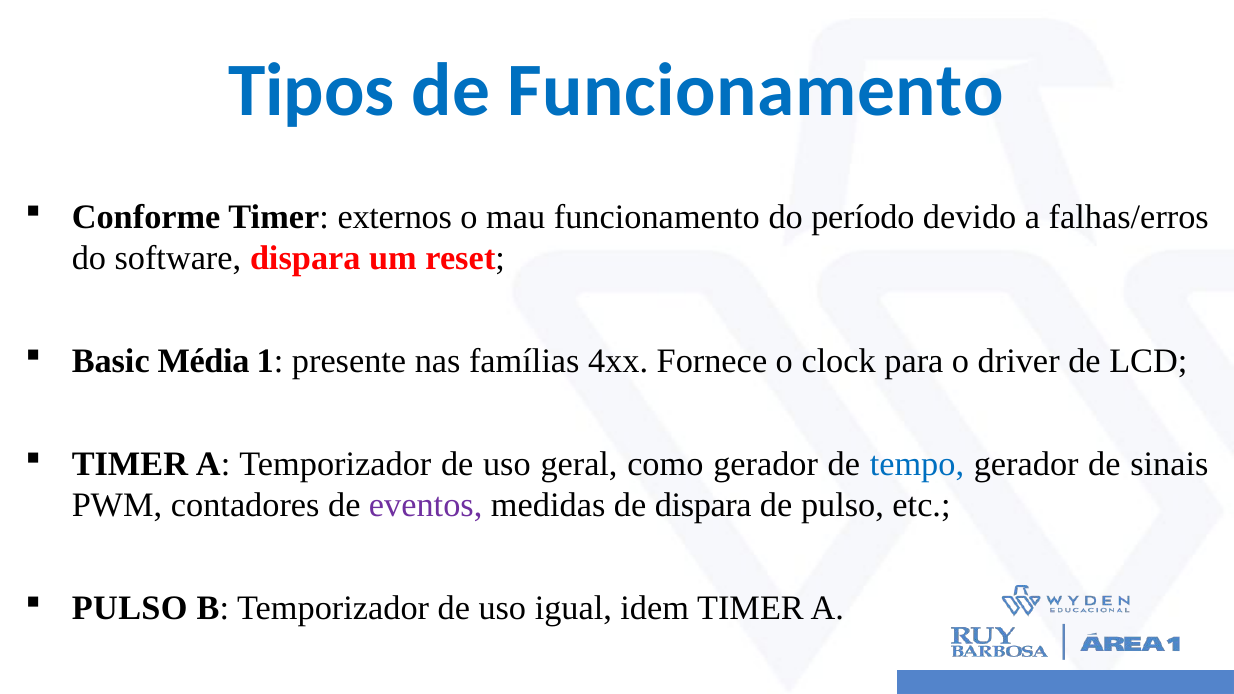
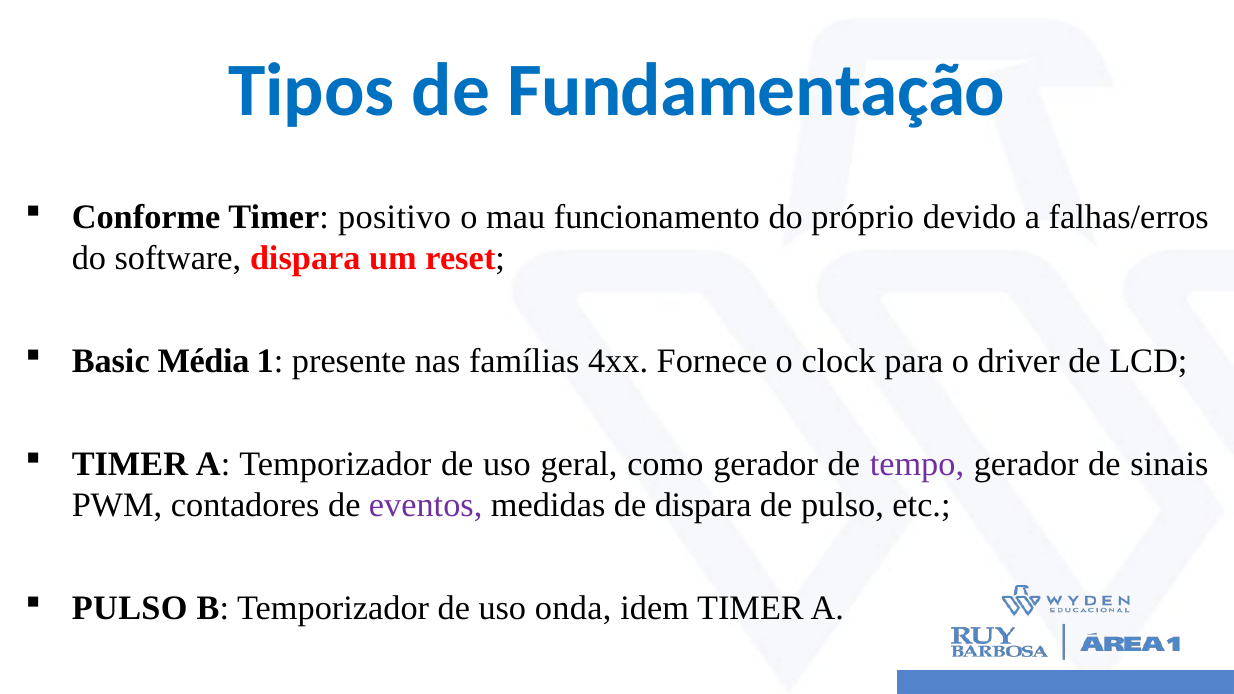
de Funcionamento: Funcionamento -> Fundamentação
externos: externos -> positivo
período: período -> próprio
tempo colour: blue -> purple
igual: igual -> onda
